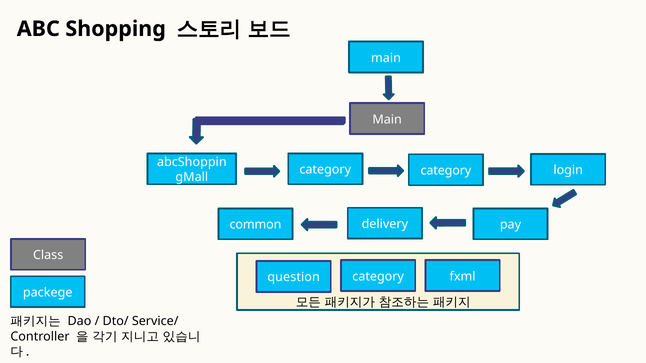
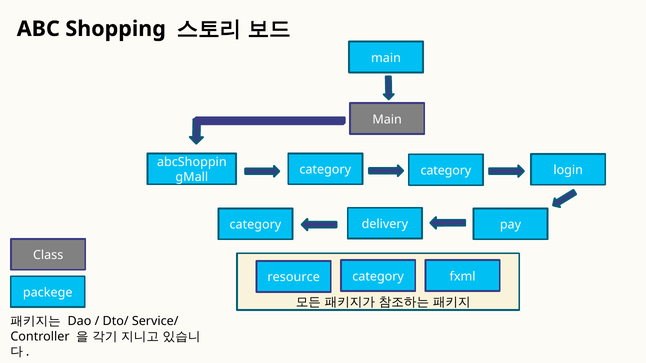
common at (255, 225): common -> category
question: question -> resource
